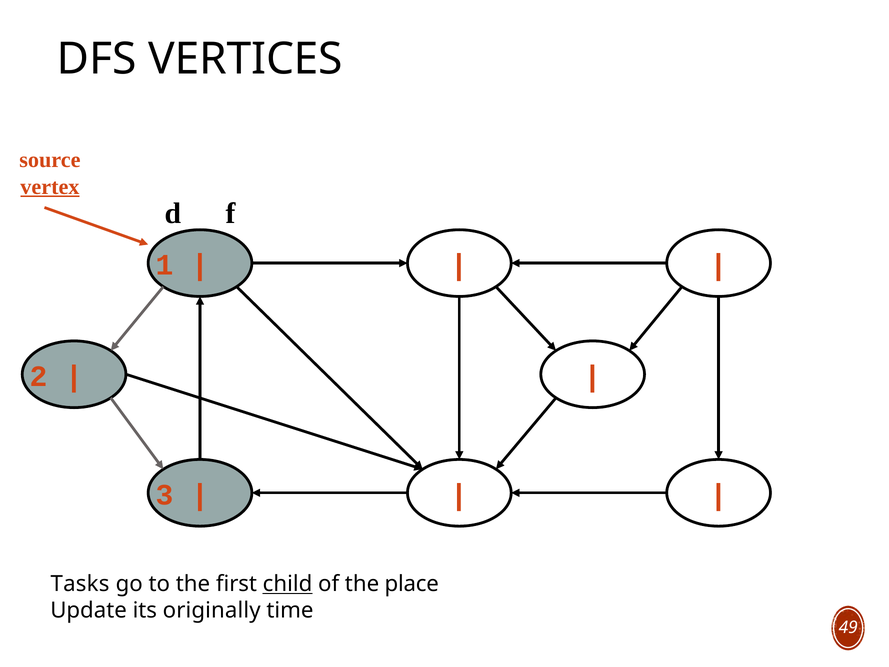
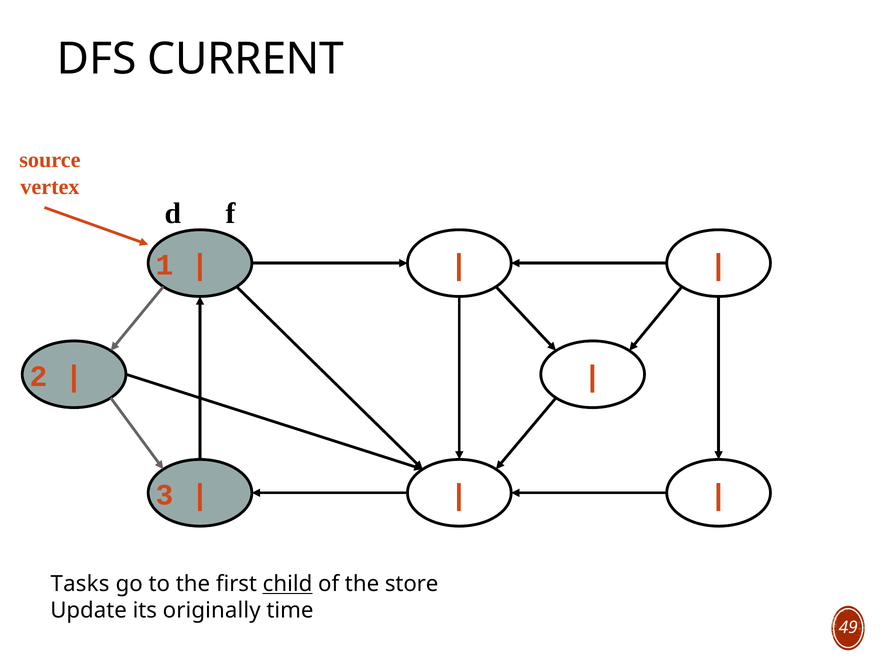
VERTICES: VERTICES -> CURRENT
vertex underline: present -> none
place: place -> store
